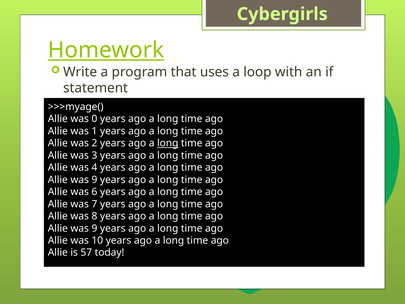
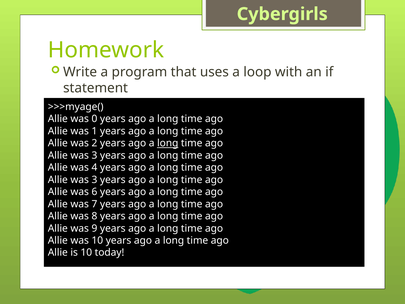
Homework underline: present -> none
9 at (94, 180): 9 -> 3
is 57: 57 -> 10
